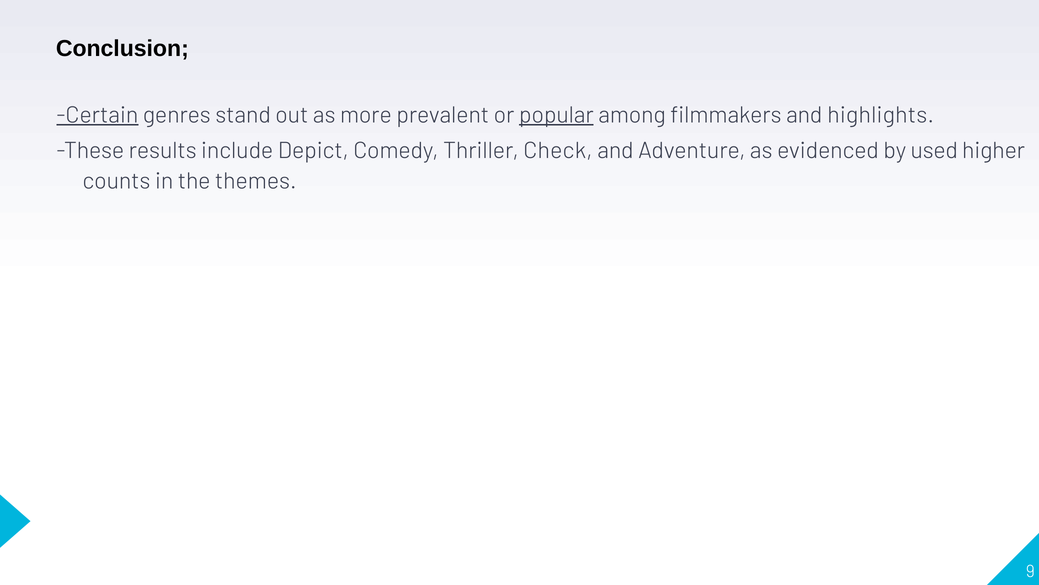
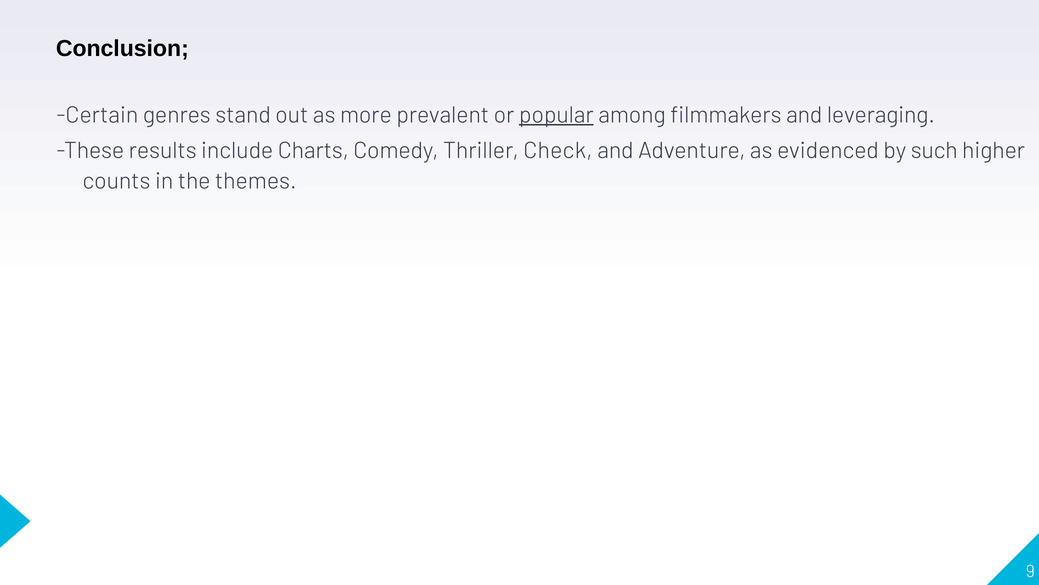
Certain underline: present -> none
highlights: highlights -> leveraging
Depict: Depict -> Charts
used: used -> such
